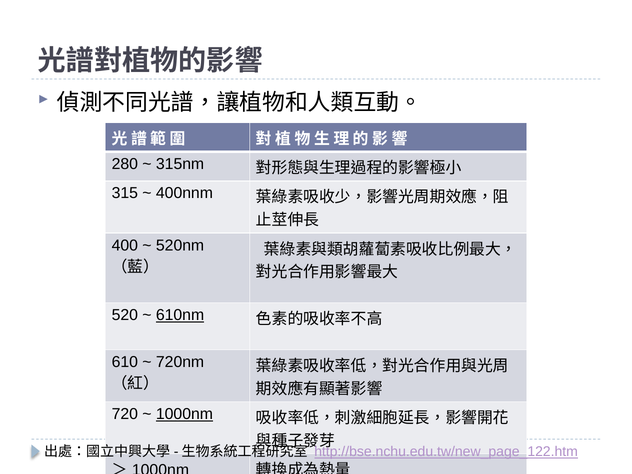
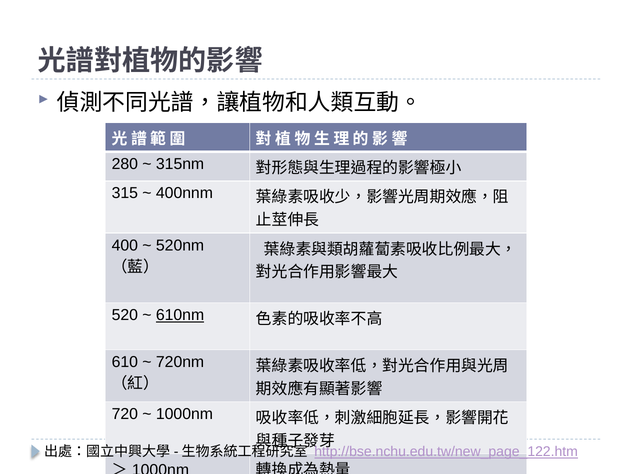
1000nm at (184, 414) underline: present -> none
